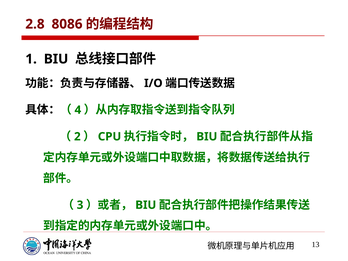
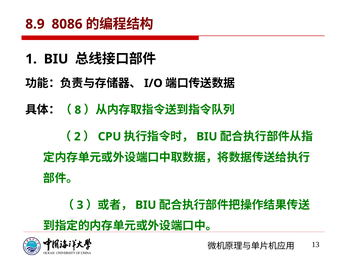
2.8: 2.8 -> 8.9
4: 4 -> 8
